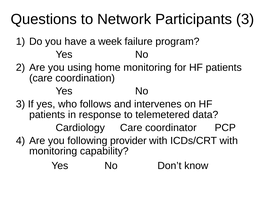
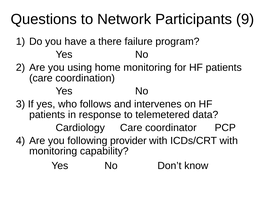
Participants 3: 3 -> 9
week: week -> there
